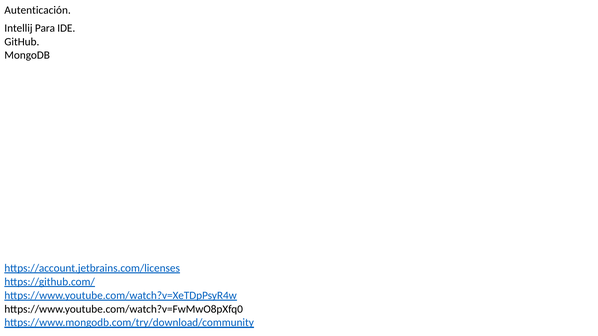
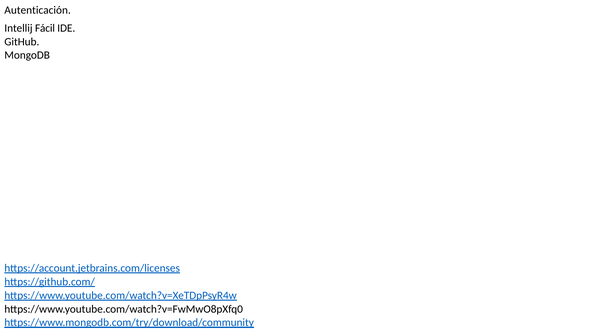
Para: Para -> Fácil
